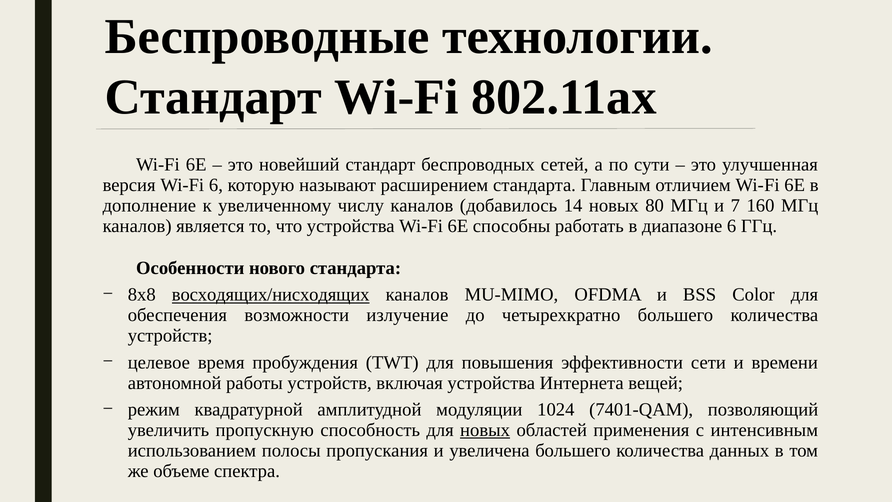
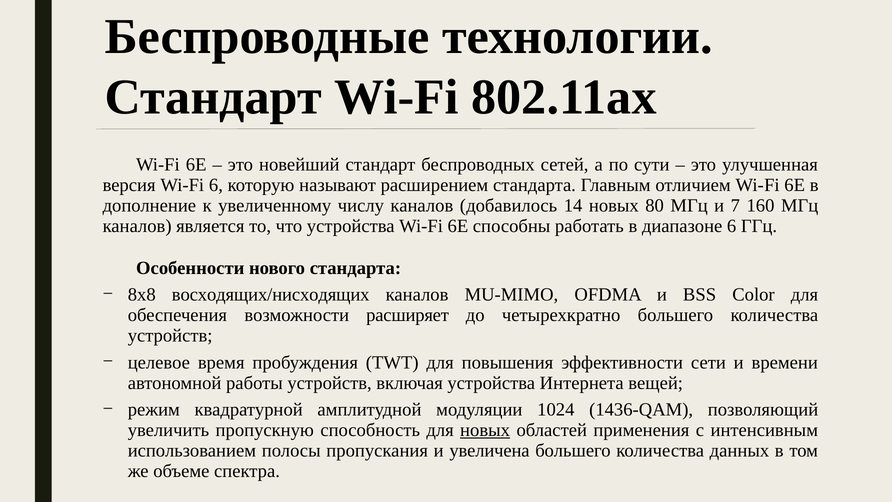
восходящих/нисходящих underline: present -> none
излучение: излучение -> расширяет
7401-QAM: 7401-QAM -> 1436-QAM
